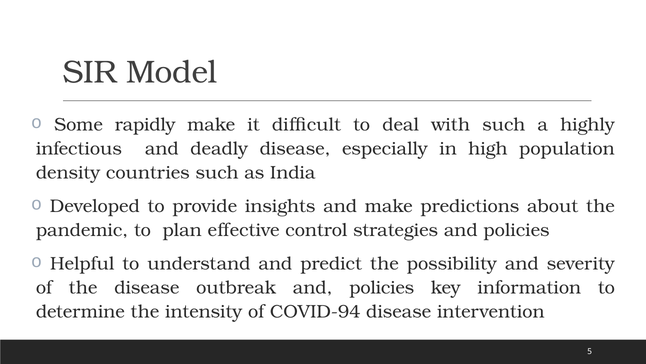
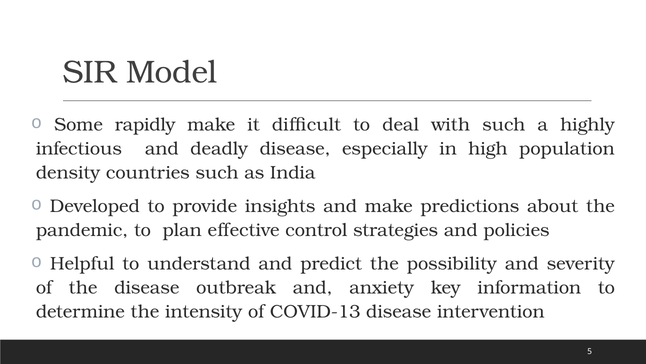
outbreak and policies: policies -> anxiety
COVID-94: COVID-94 -> COVID-13
